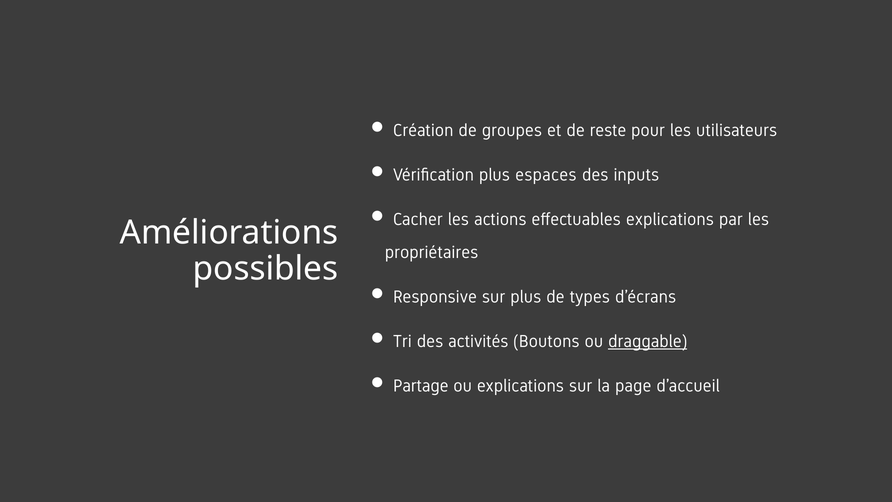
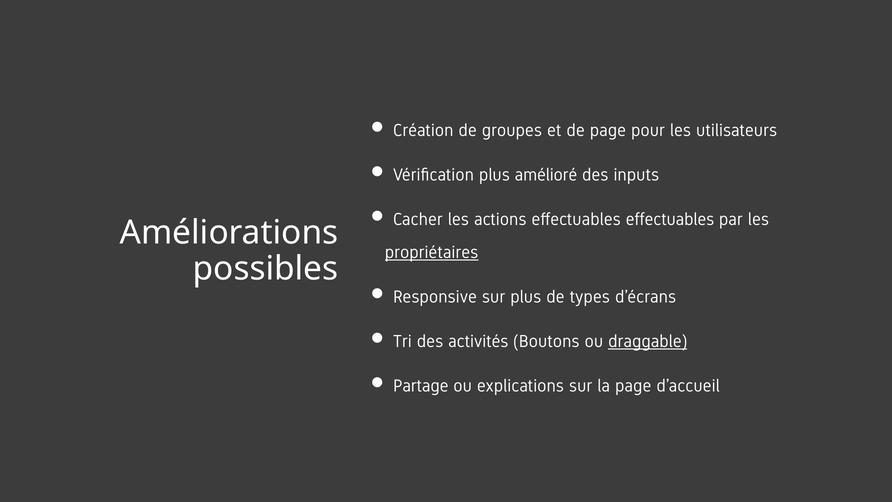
de reste: reste -> page
espaces: espaces -> amélioré
effectuables explications: explications -> effectuables
propriétaires underline: none -> present
